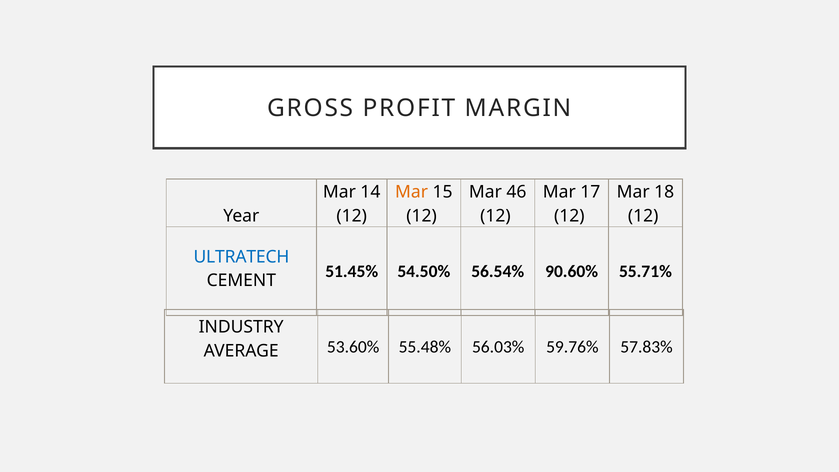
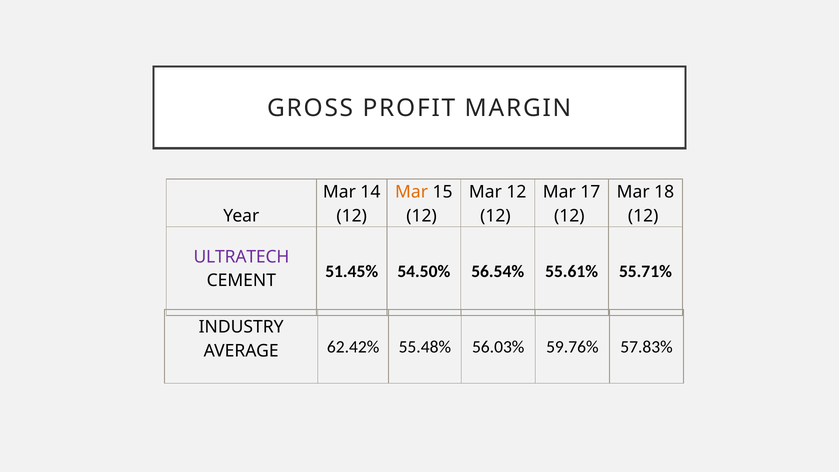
Mar 46: 46 -> 12
ULTRATECH colour: blue -> purple
90.60%: 90.60% -> 55.61%
53.60%: 53.60% -> 62.42%
